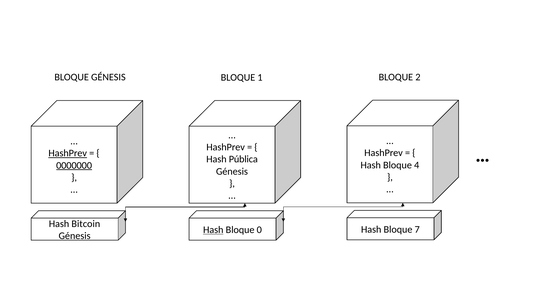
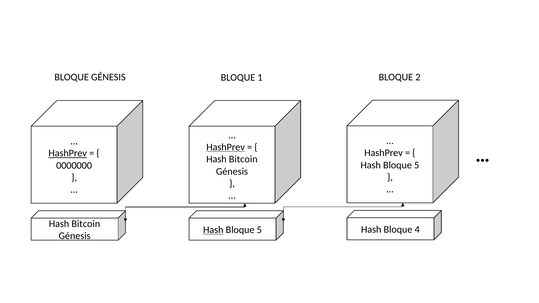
HashPrev at (226, 147) underline: none -> present
Pública at (243, 159): Pública -> Bitcoin
4 at (417, 165): 4 -> 5
0000000 underline: present -> none
7: 7 -> 4
0 at (259, 230): 0 -> 5
